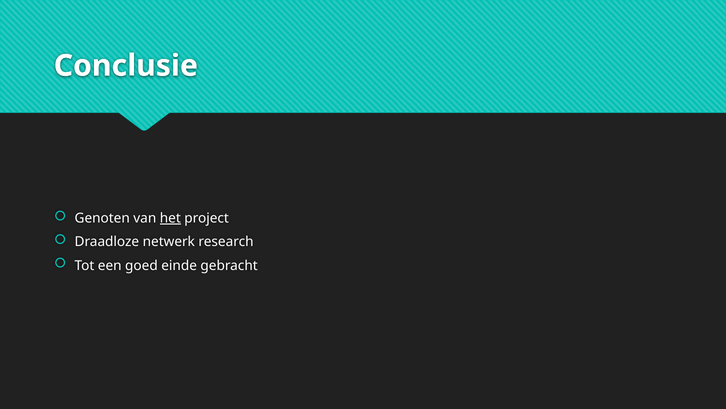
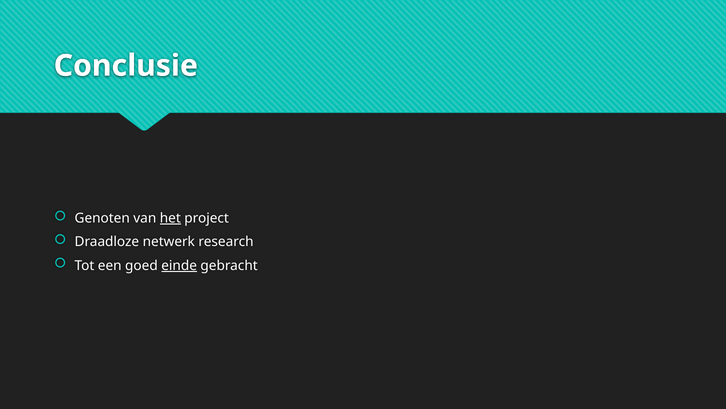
einde underline: none -> present
